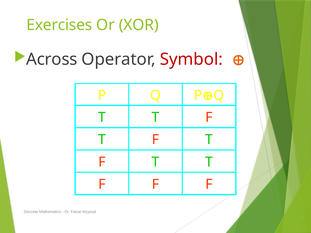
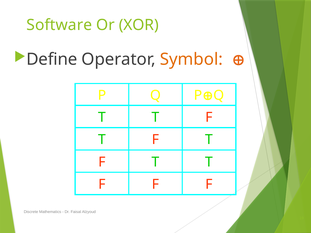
Exercises: Exercises -> Software
Across: Across -> Define
Symbol colour: red -> orange
